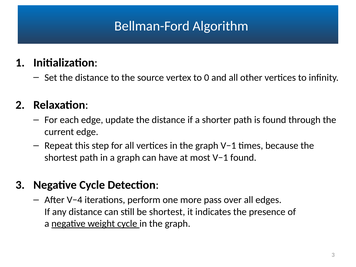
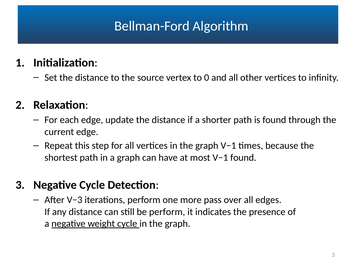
V−4: V−4 -> V−3
be shortest: shortest -> perform
